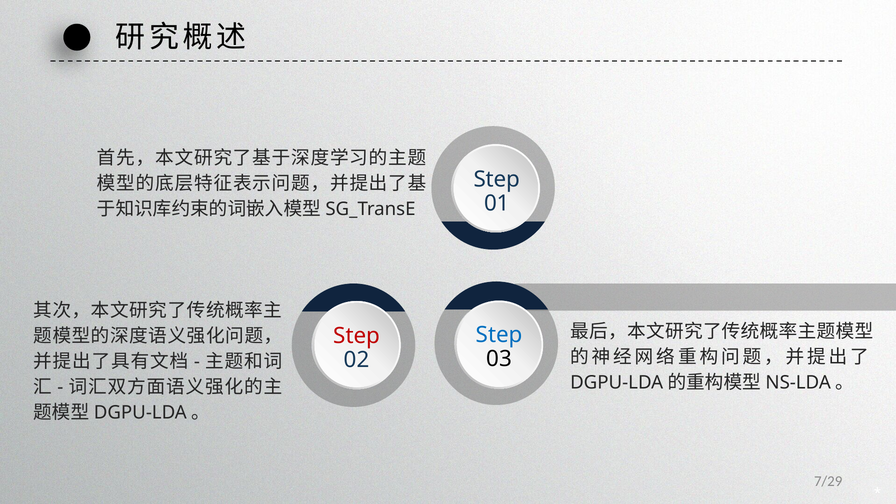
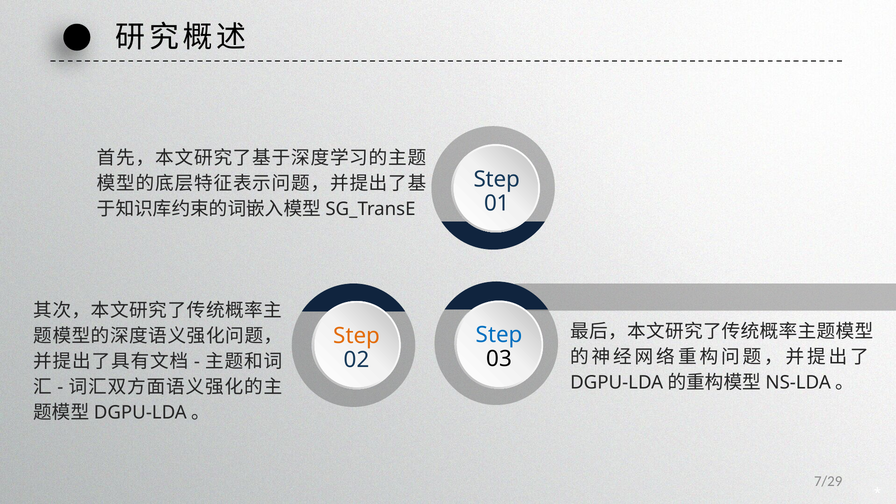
Step at (357, 336) colour: red -> orange
